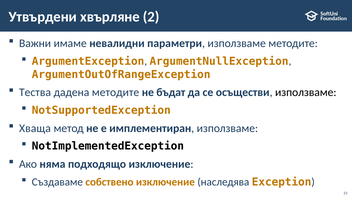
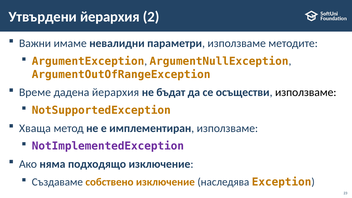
Утвърдени хвърляне: хвърляне -> йерархия
Тества: Тества -> Време
дадена методите: методите -> йерархия
NotImplementedException colour: black -> purple
